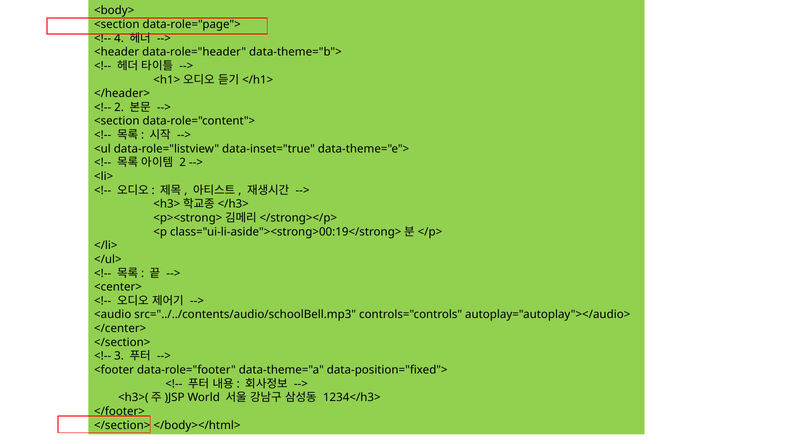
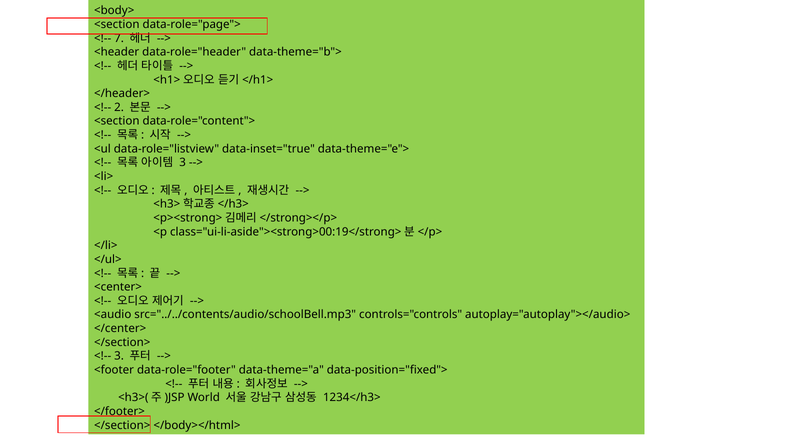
4: 4 -> 7
2 at (183, 163): 2 -> 3
